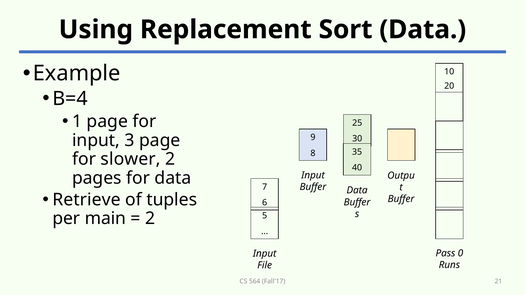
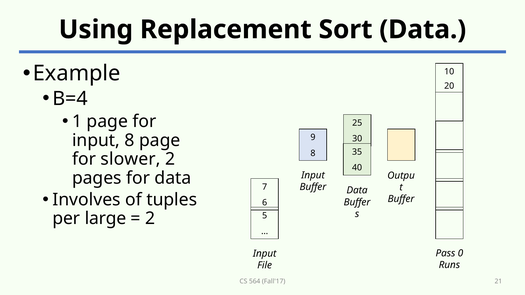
input 3: 3 -> 8
Retrieve: Retrieve -> Involves
main: main -> large
